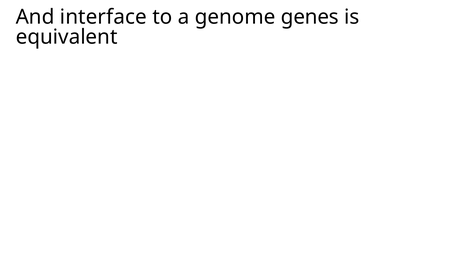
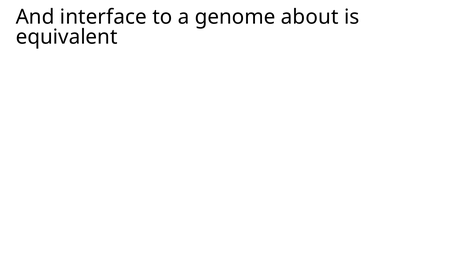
genes: genes -> about
